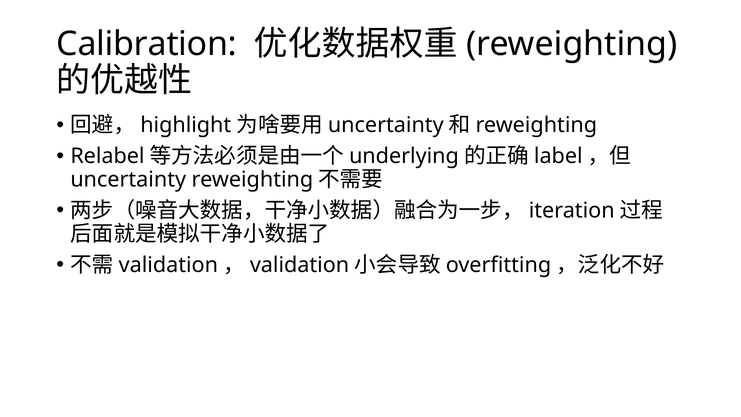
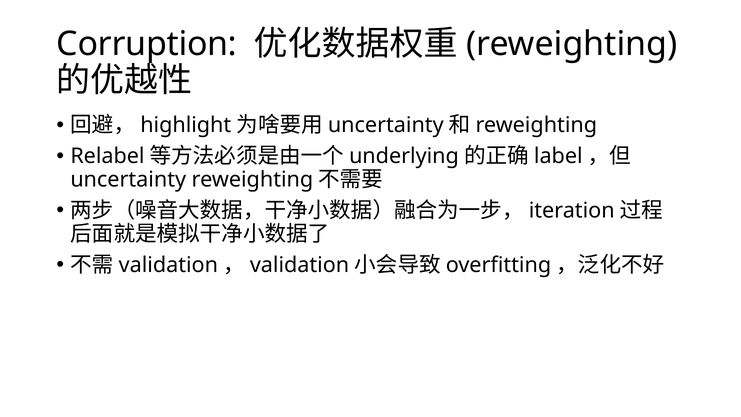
Calibration: Calibration -> Corruption
